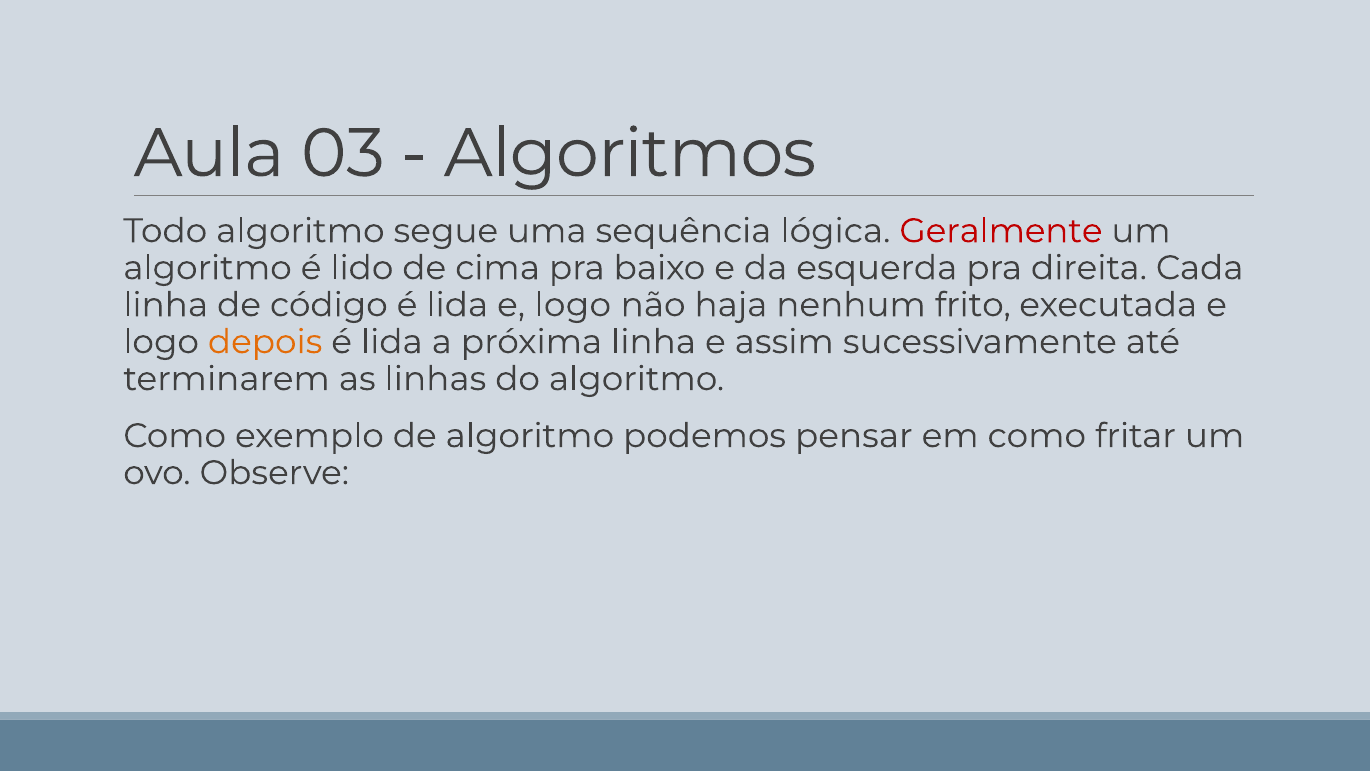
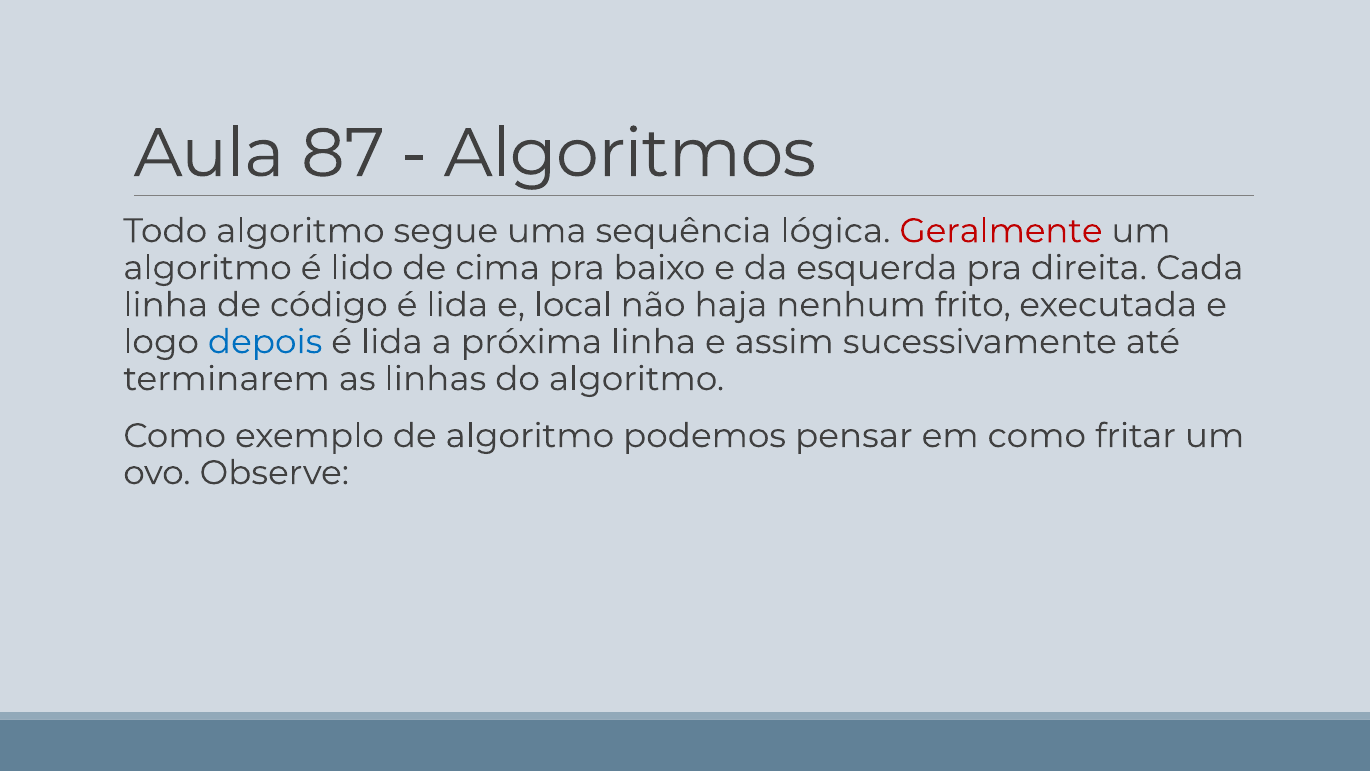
03: 03 -> 87
lida e logo: logo -> local
depois colour: orange -> blue
